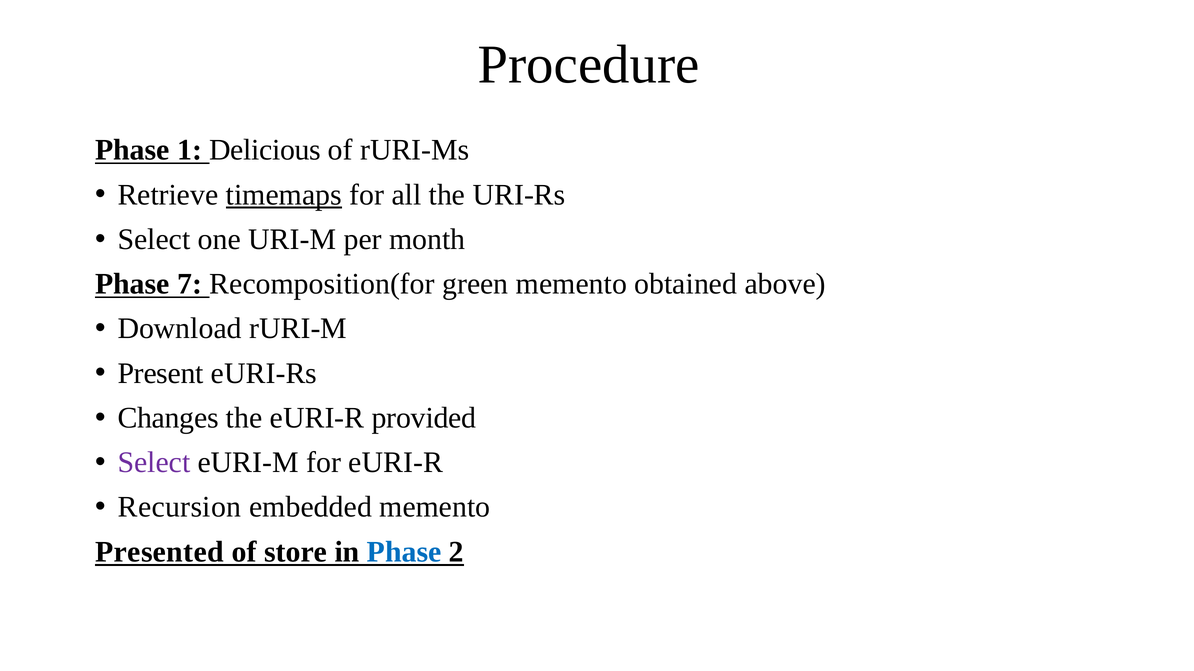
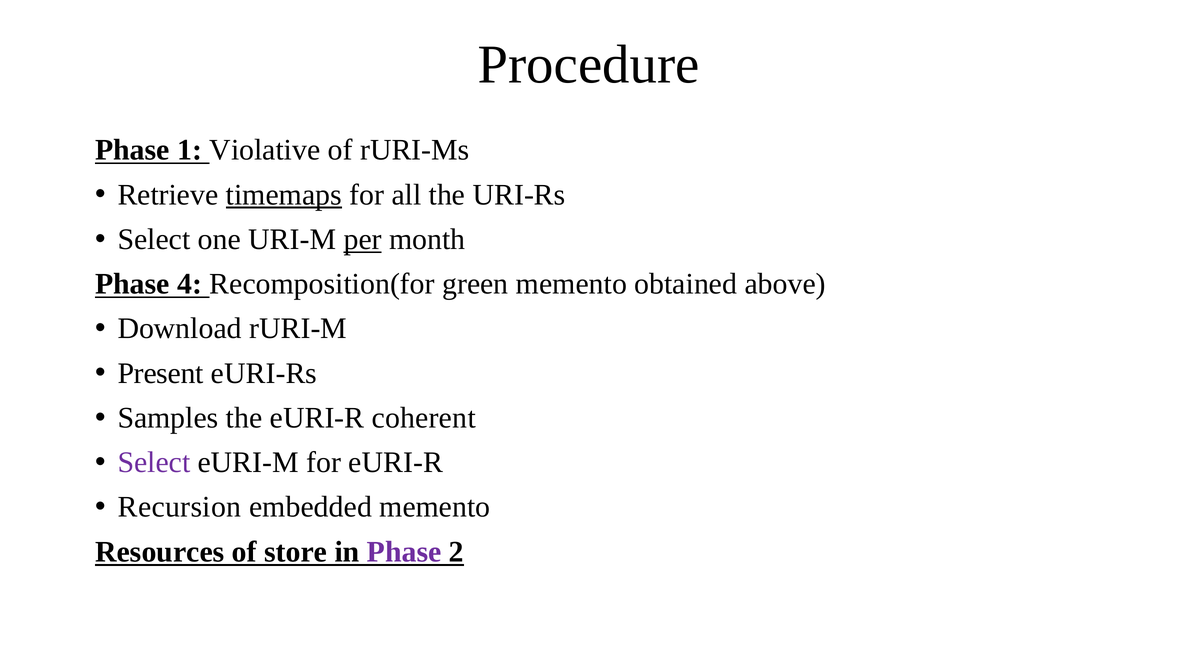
Delicious: Delicious -> Violative
per underline: none -> present
7: 7 -> 4
Changes: Changes -> Samples
provided: provided -> coherent
Presented: Presented -> Resources
Phase at (404, 552) colour: blue -> purple
